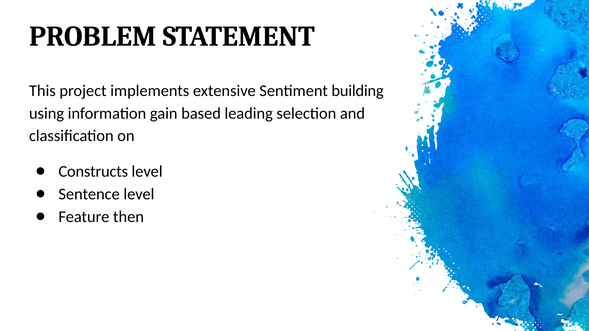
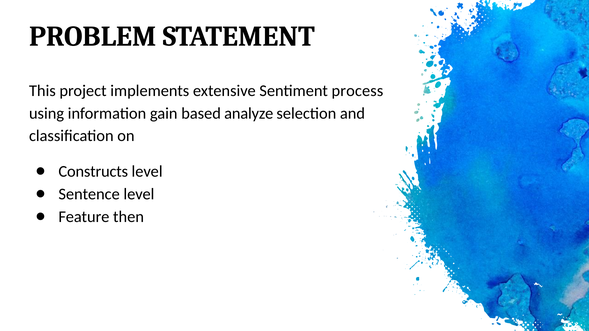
building: building -> process
leading: leading -> analyze
